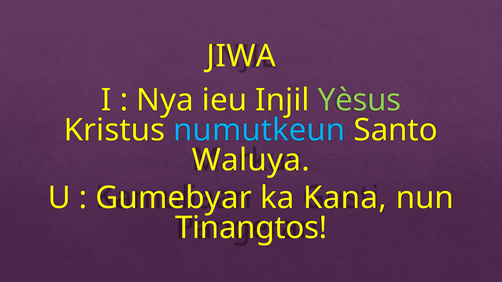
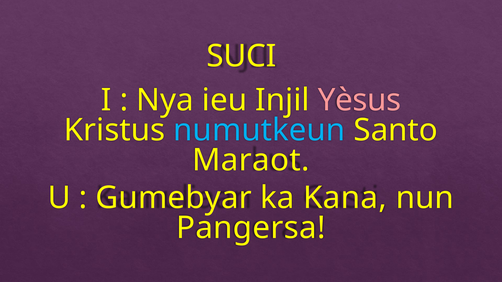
JIWA: JIWA -> SUCI
Yèsus colour: light green -> pink
Waluya: Waluya -> Maraot
Tinangtos: Tinangtos -> Pangersa
